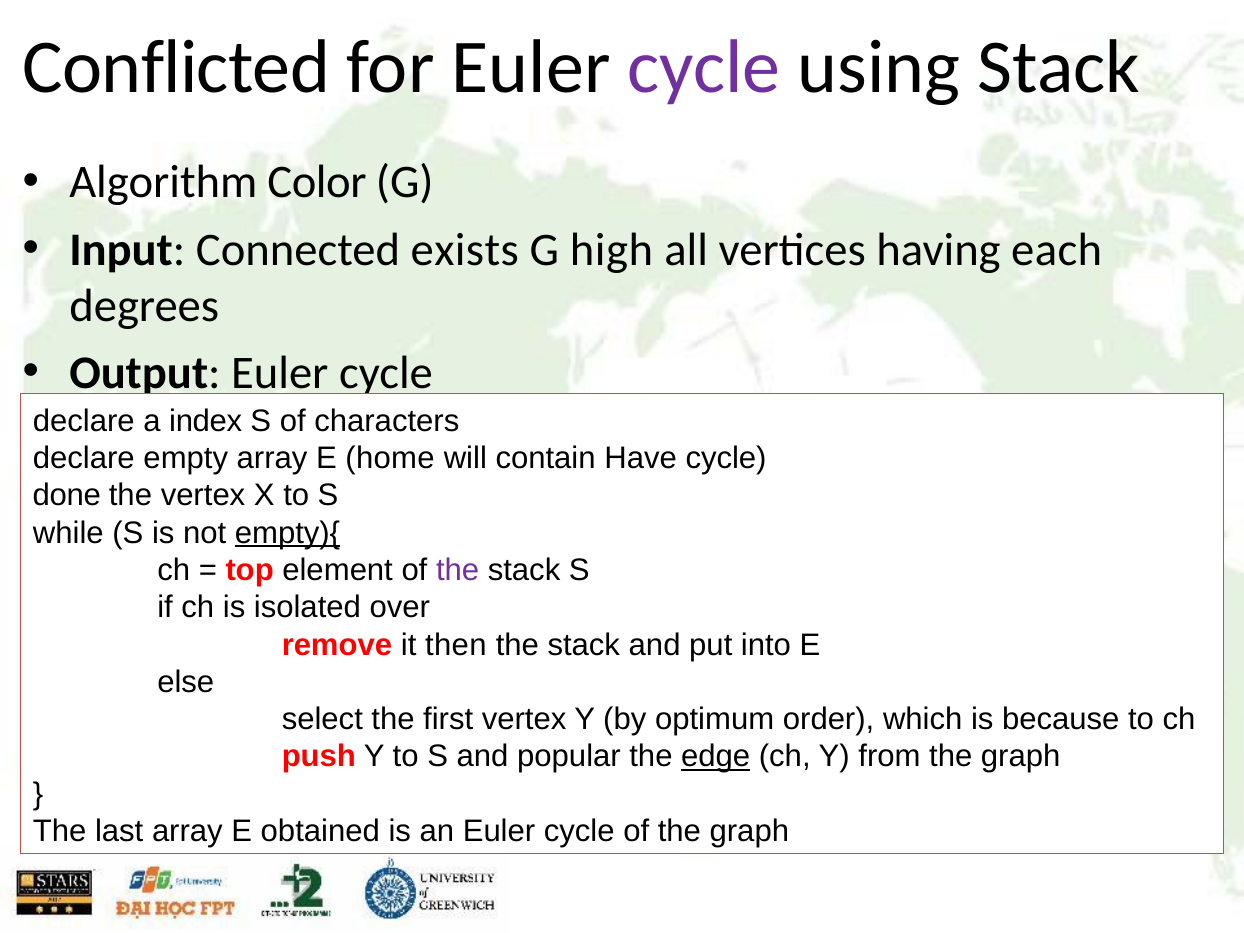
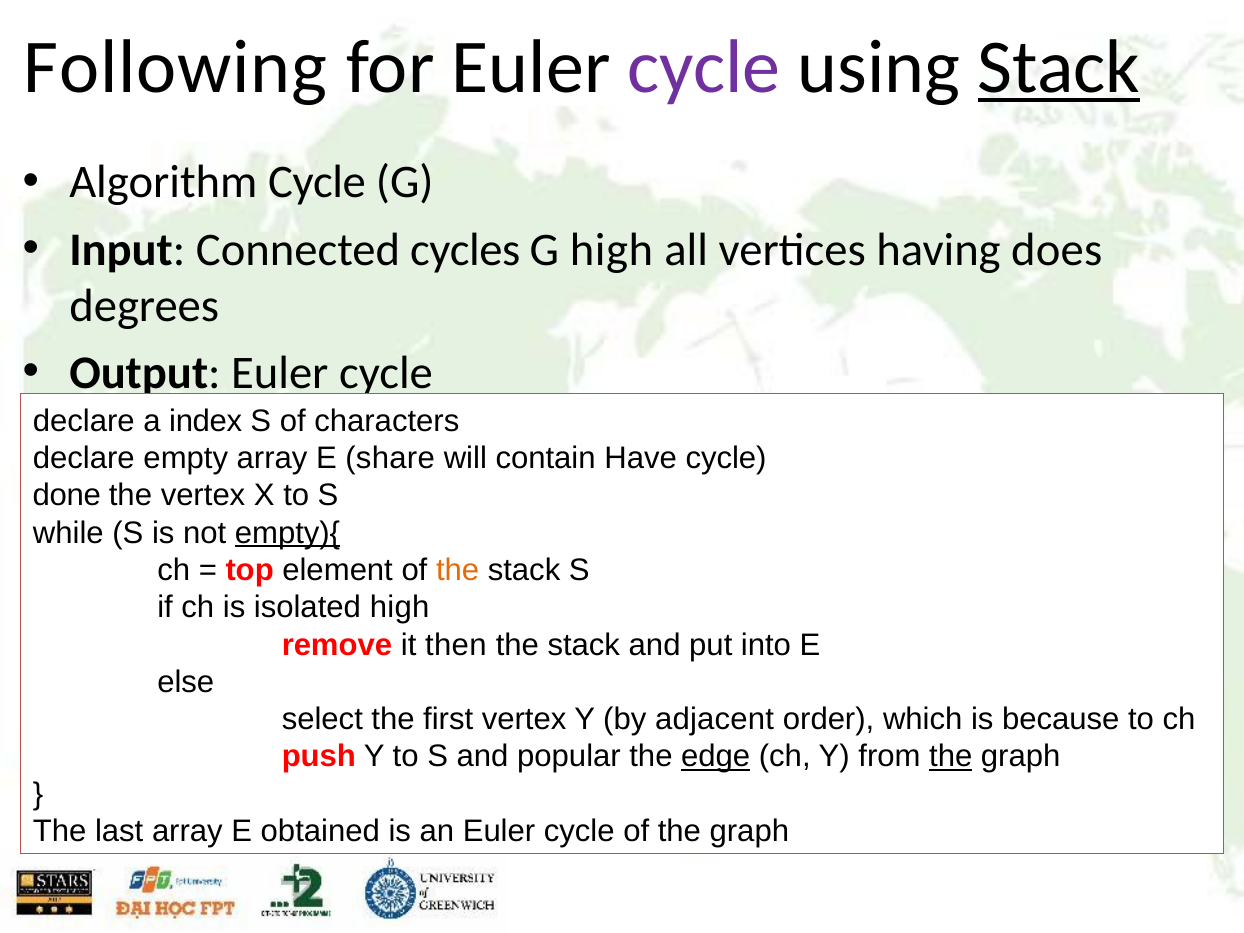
Conflicted: Conflicted -> Following
Stack at (1059, 67) underline: none -> present
Algorithm Color: Color -> Cycle
exists: exists -> cycles
each: each -> does
home: home -> share
the at (458, 570) colour: purple -> orange
isolated over: over -> high
optimum: optimum -> adjacent
the at (951, 757) underline: none -> present
